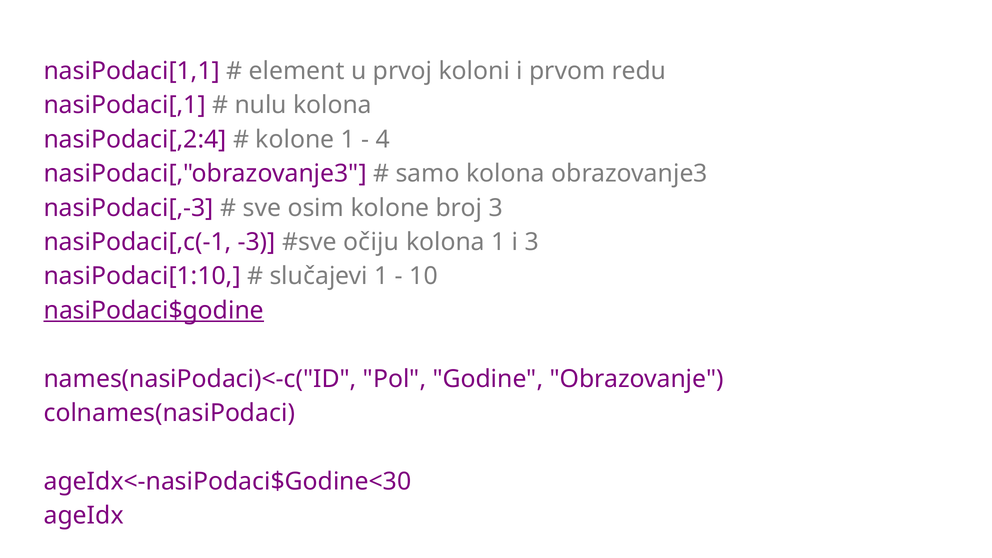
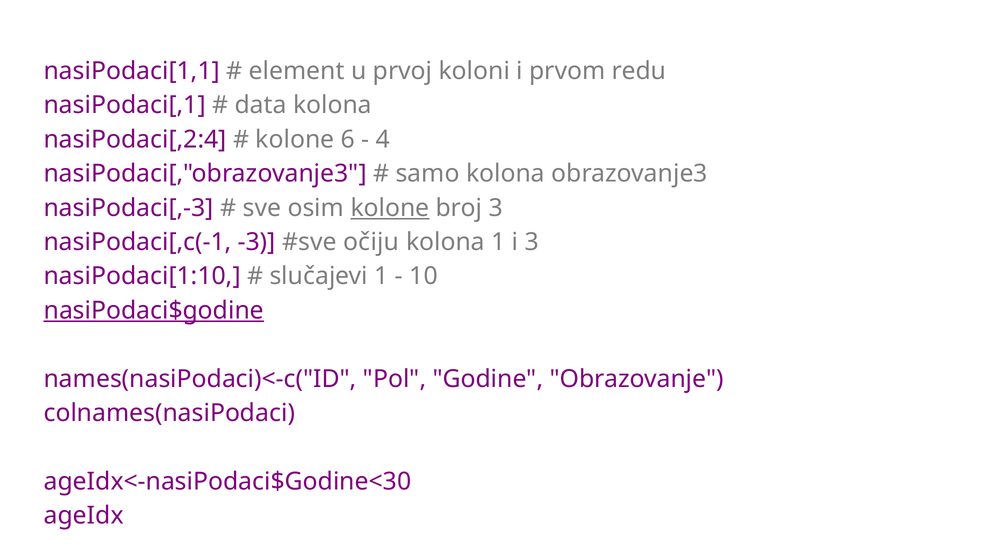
nulu: nulu -> data
kolone 1: 1 -> 6
kolone at (390, 208) underline: none -> present
